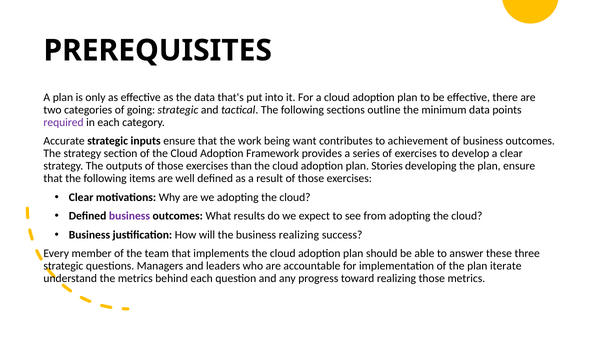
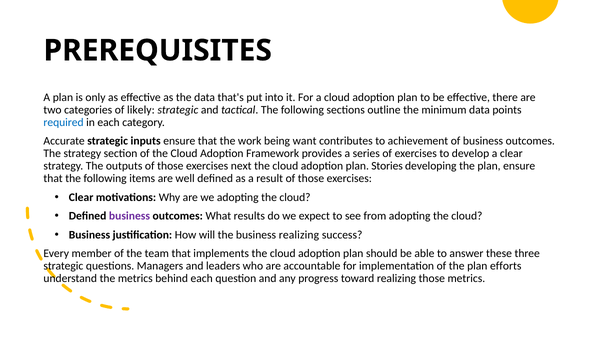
going: going -> likely
required colour: purple -> blue
than: than -> next
iterate: iterate -> efforts
